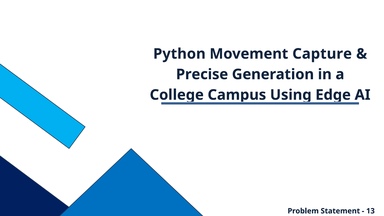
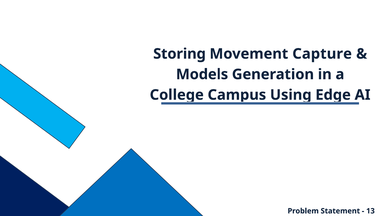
Python: Python -> Storing
Precise: Precise -> Models
